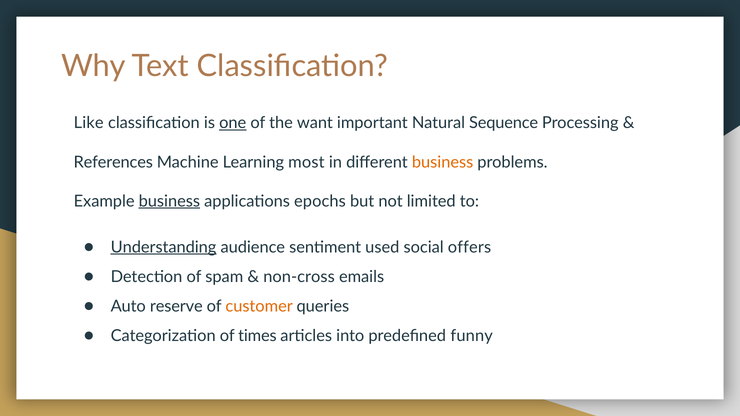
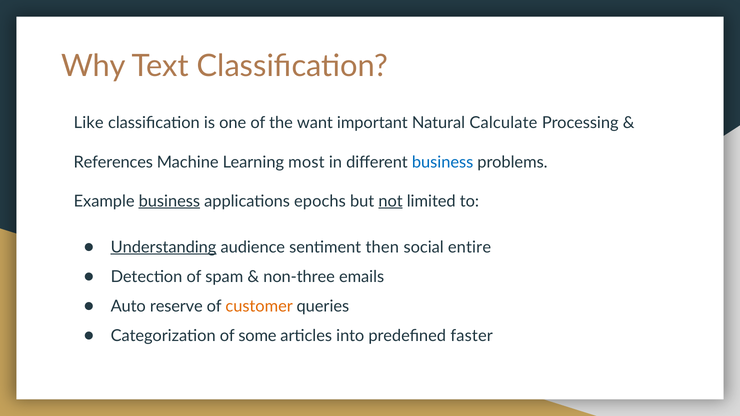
one underline: present -> none
Sequence: Sequence -> Calculate
business at (443, 162) colour: orange -> blue
not underline: none -> present
used: used -> then
offers: offers -> entire
non-cross: non-cross -> non-three
times: times -> some
funny: funny -> faster
